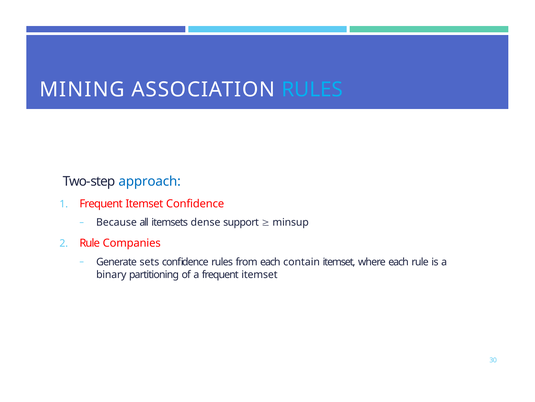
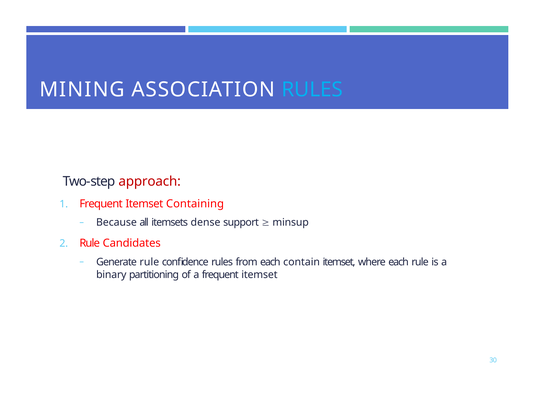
approach colour: blue -> red
Itemset Confidence: Confidence -> Containing
Companies: Companies -> Candidates
Generate sets: sets -> rule
